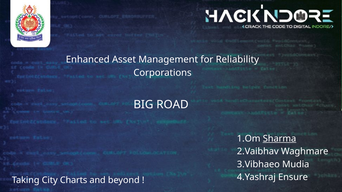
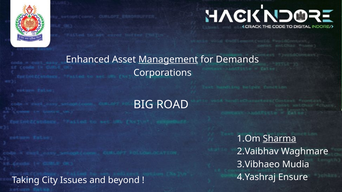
Management underline: none -> present
Reliability: Reliability -> Demands
Charts: Charts -> Issues
